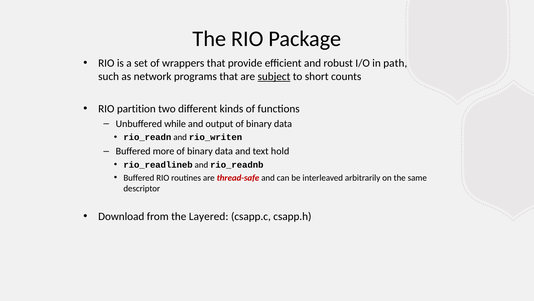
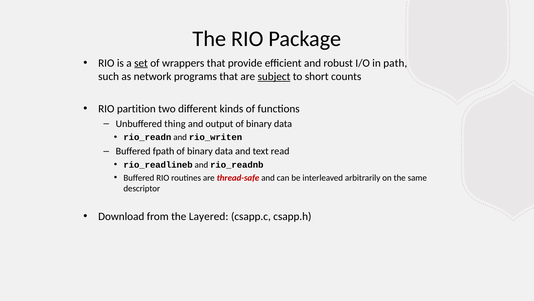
set underline: none -> present
while: while -> thing
more: more -> fpath
hold: hold -> read
